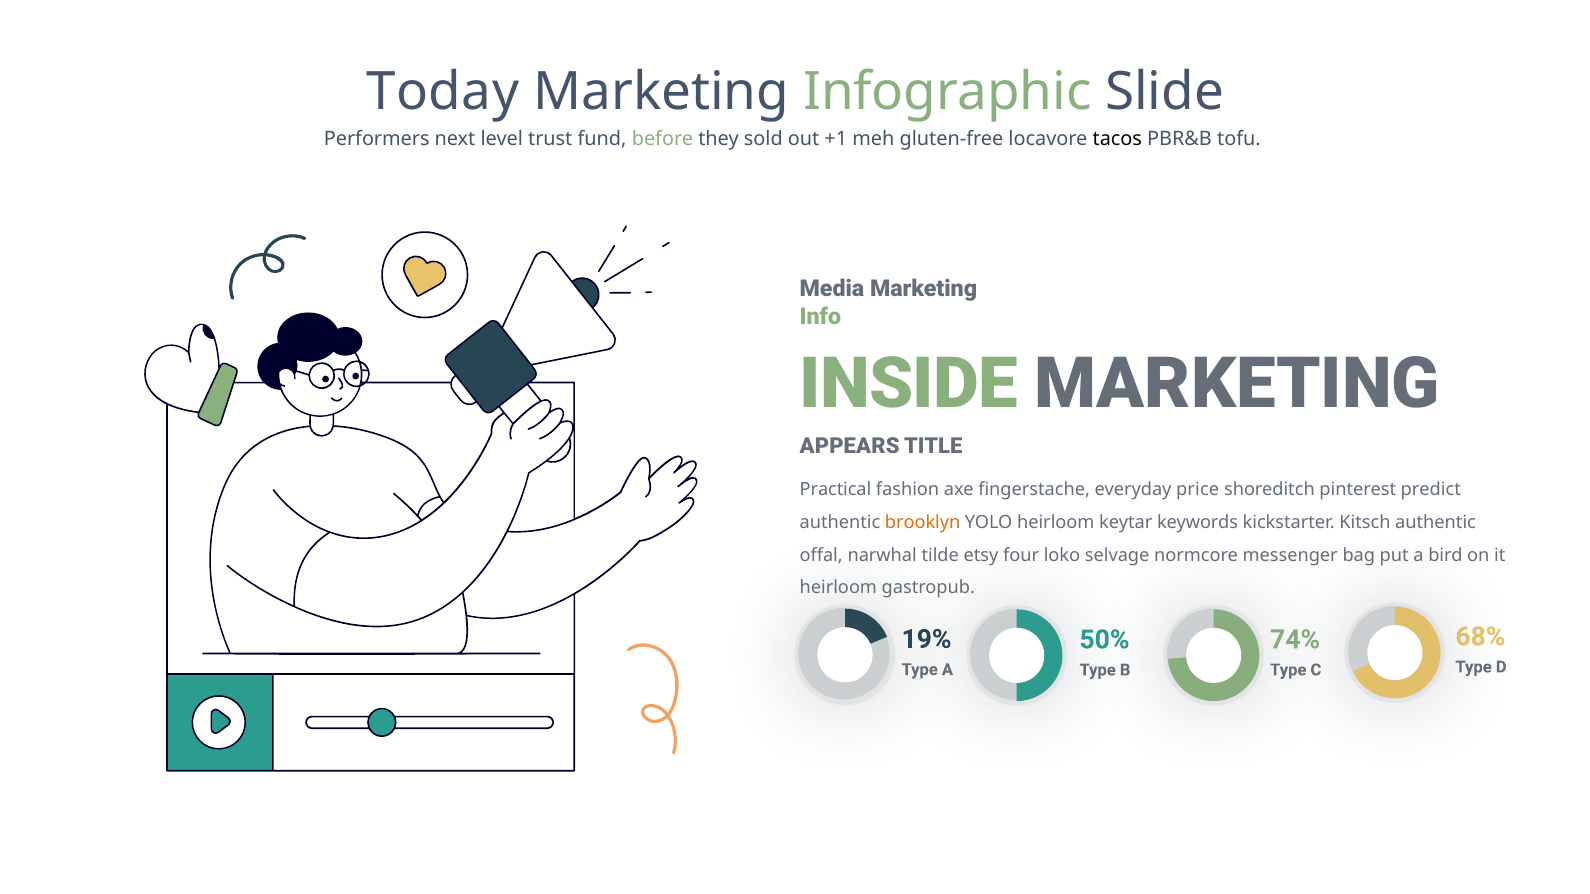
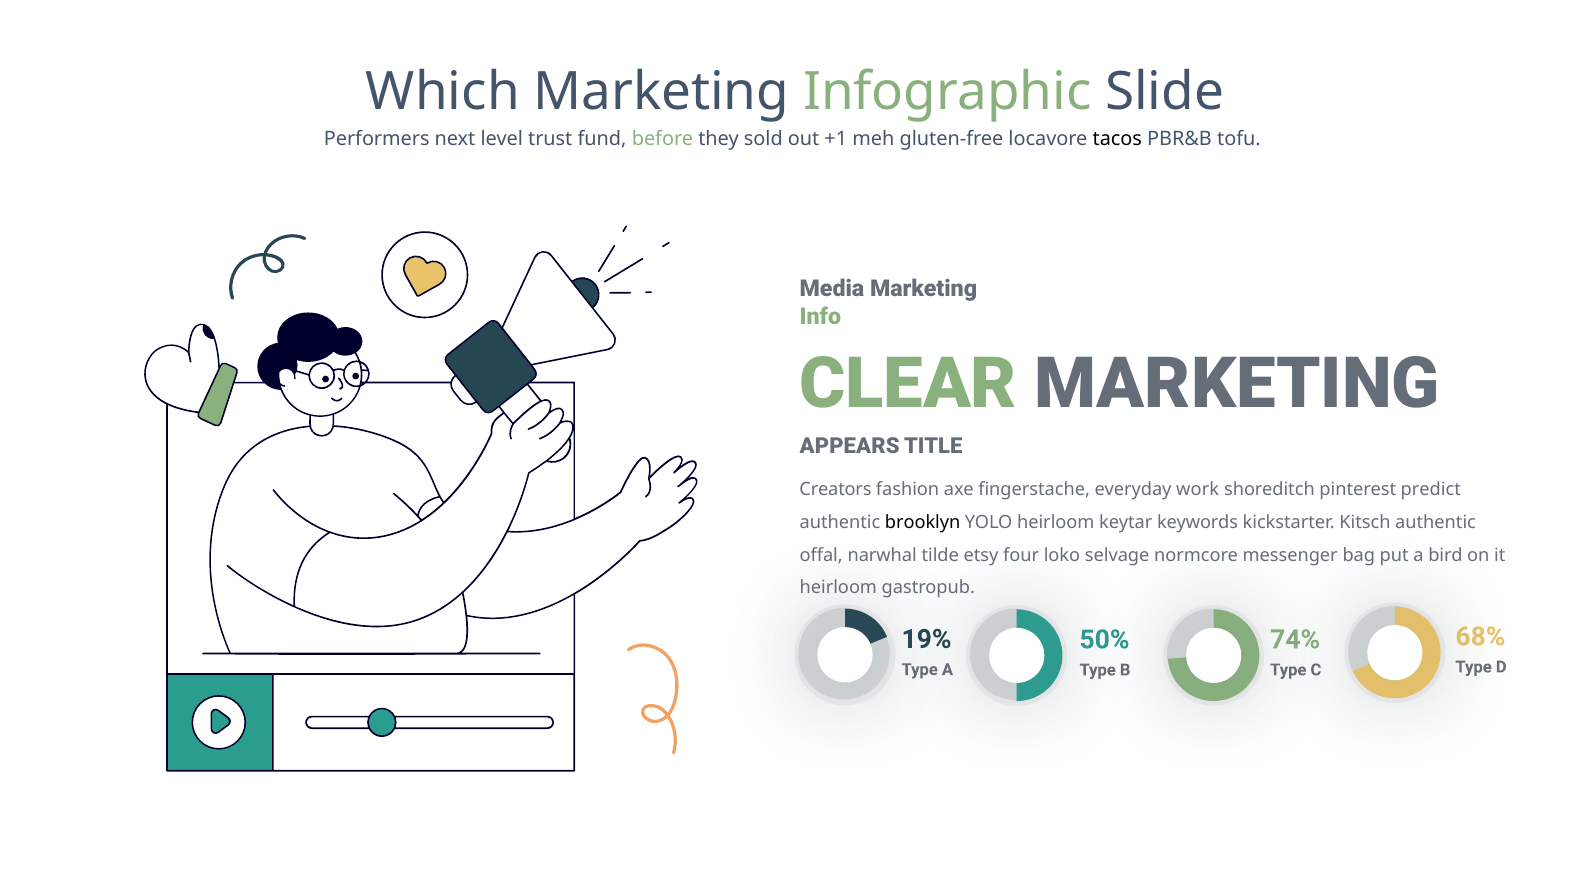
Today: Today -> Which
INSIDE: INSIDE -> CLEAR
Practical: Practical -> Creators
price: price -> work
brooklyn colour: orange -> black
